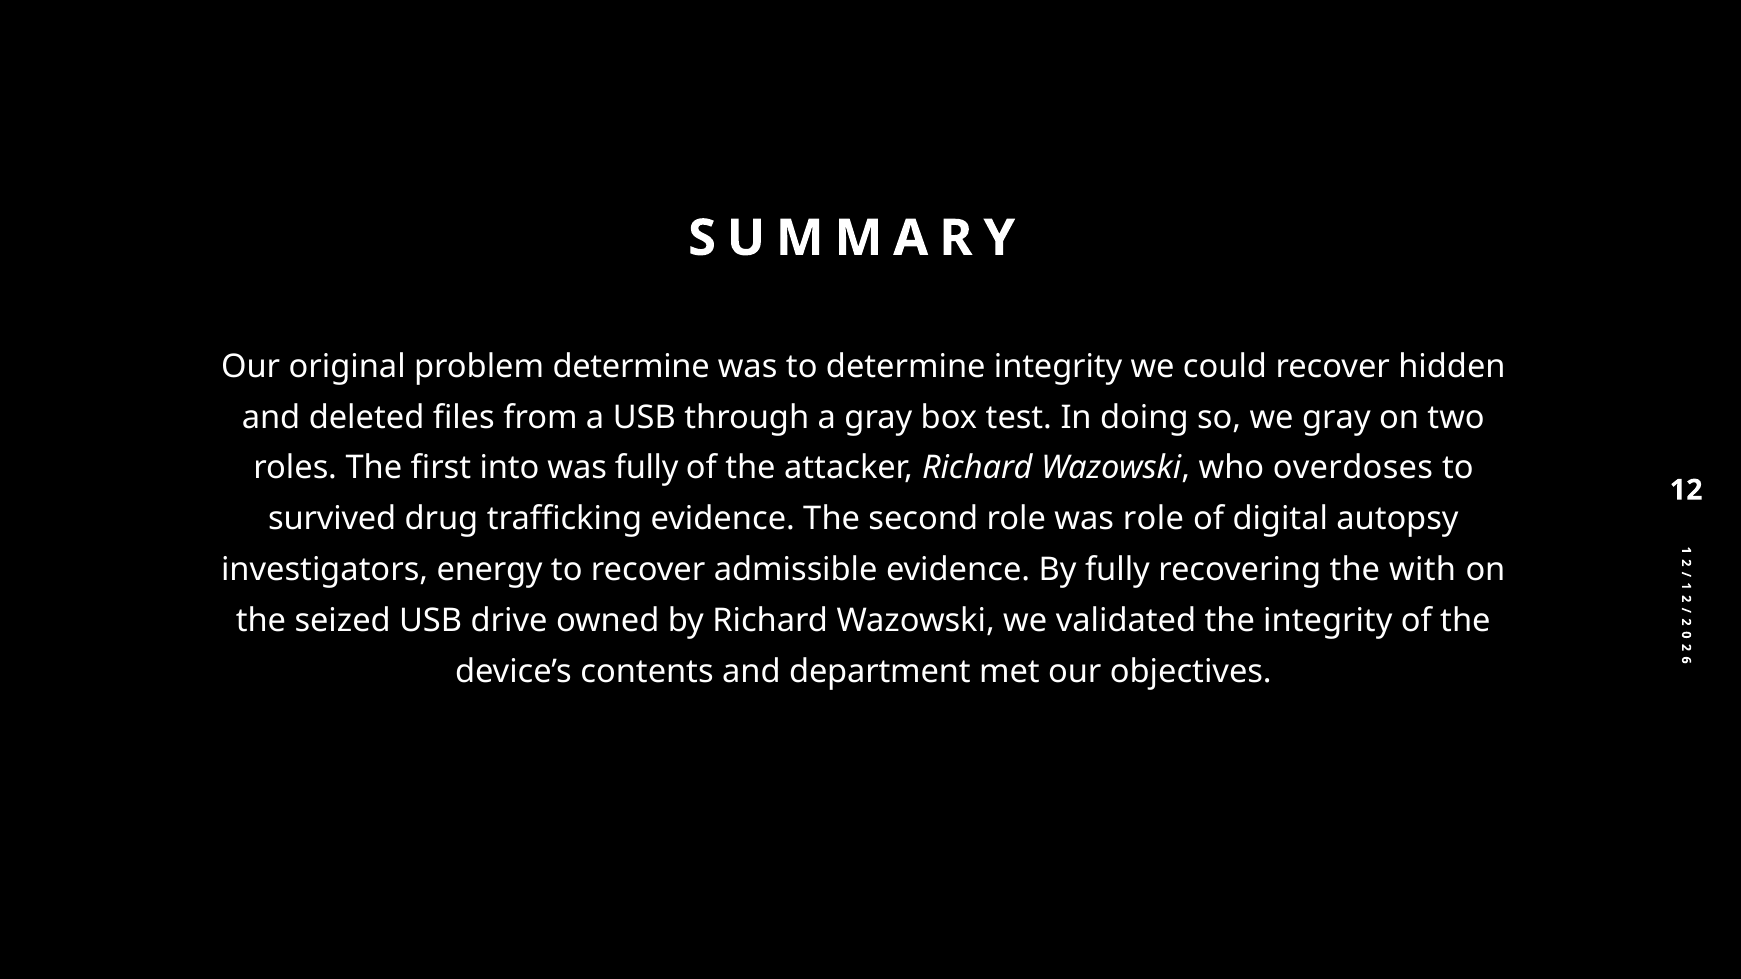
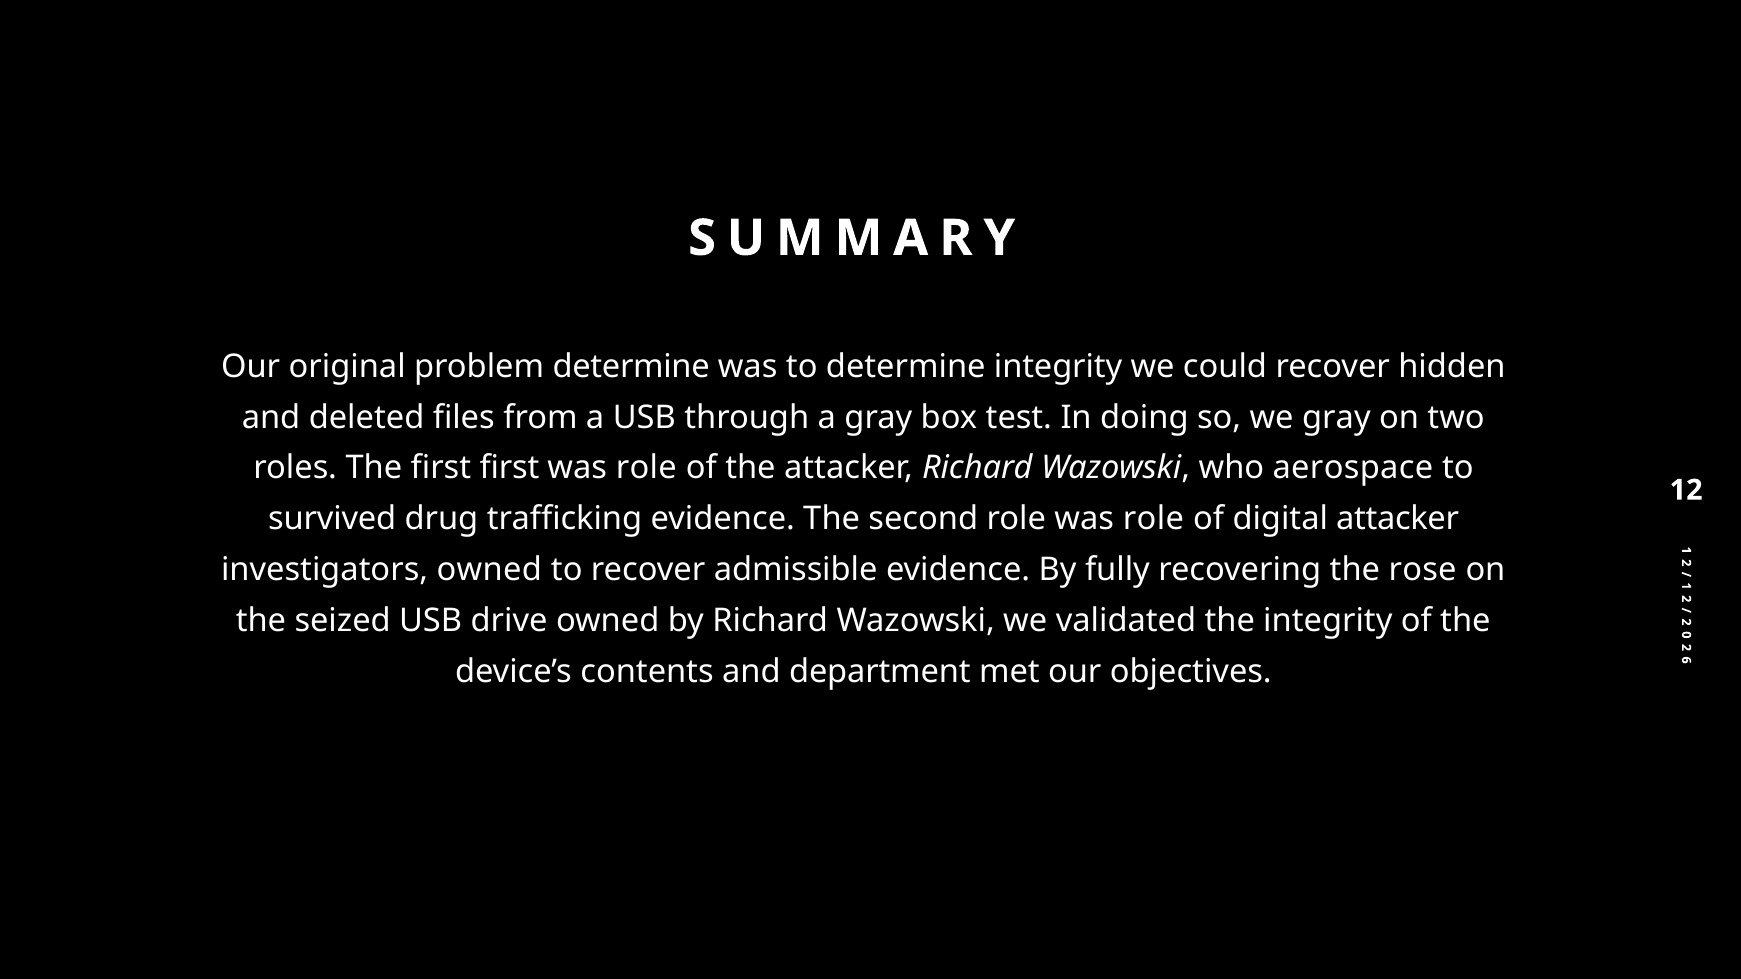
first into: into -> first
fully at (647, 468): fully -> role
overdoses: overdoses -> aerospace
digital autopsy: autopsy -> attacker
investigators energy: energy -> owned
with: with -> rose
